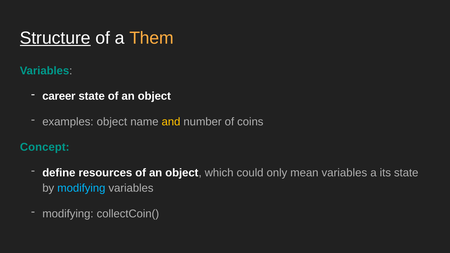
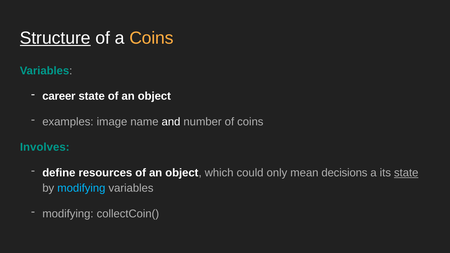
a Them: Them -> Coins
examples object: object -> image
and colour: yellow -> white
Concept: Concept -> Involves
mean variables: variables -> decisions
state at (406, 173) underline: none -> present
